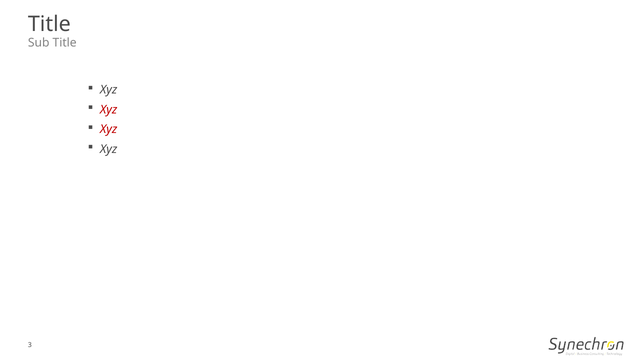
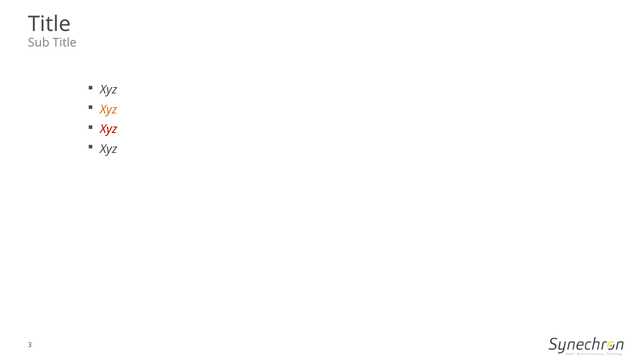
Xyz at (109, 110) colour: red -> orange
